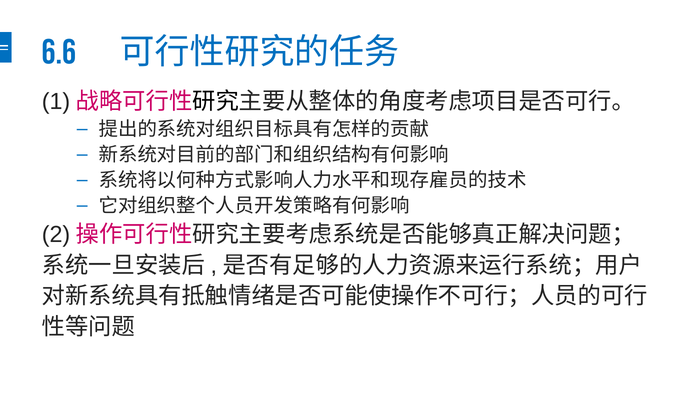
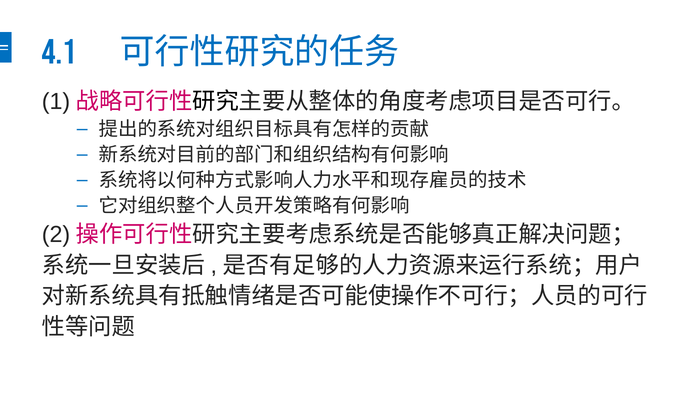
6.6: 6.6 -> 4.1
